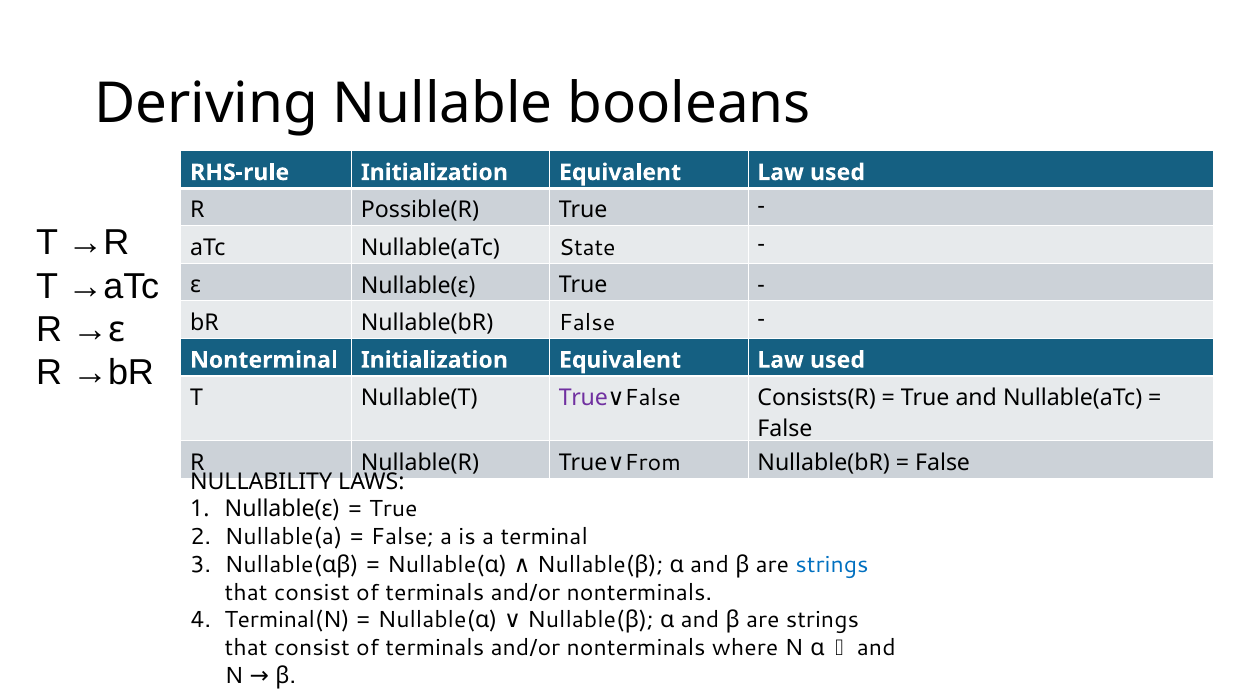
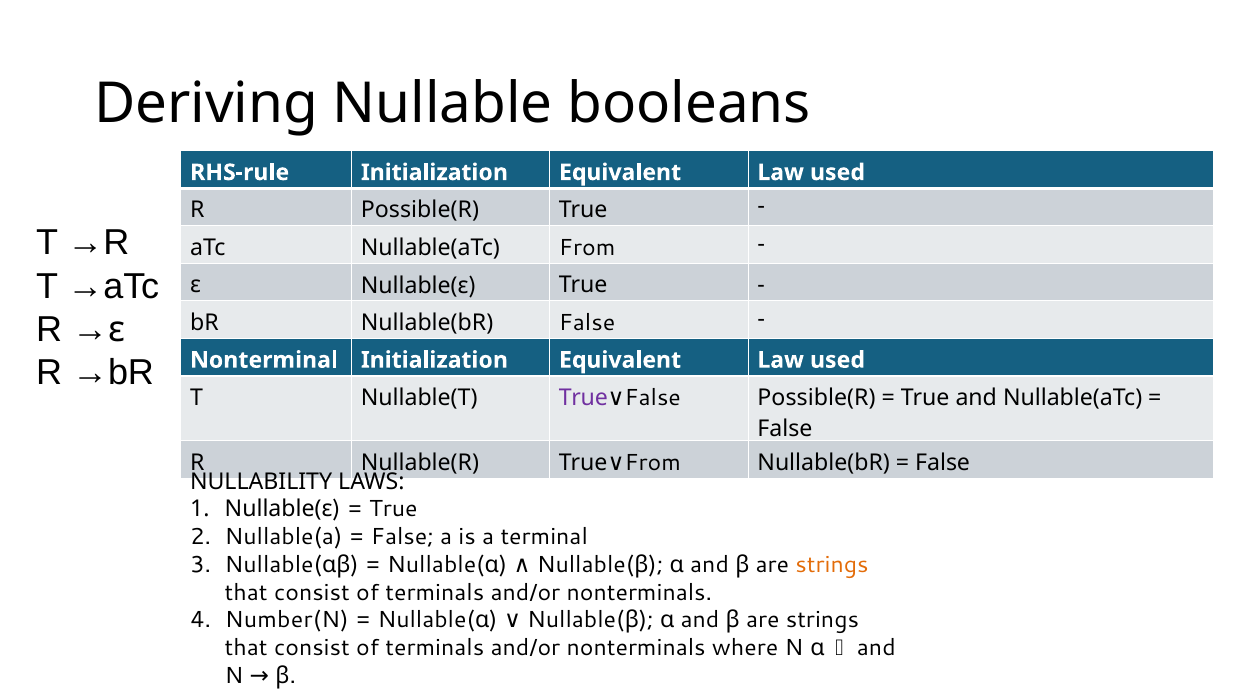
Nullable(aTc State: State -> From
Consists(R at (817, 398): Consists(R -> Possible(R
strings at (832, 565) colour: blue -> orange
Terminal(N: Terminal(N -> Number(N
